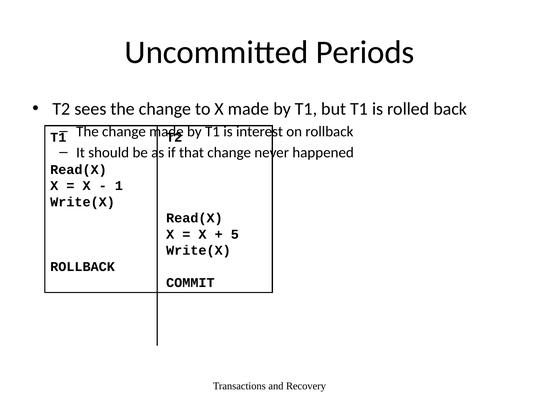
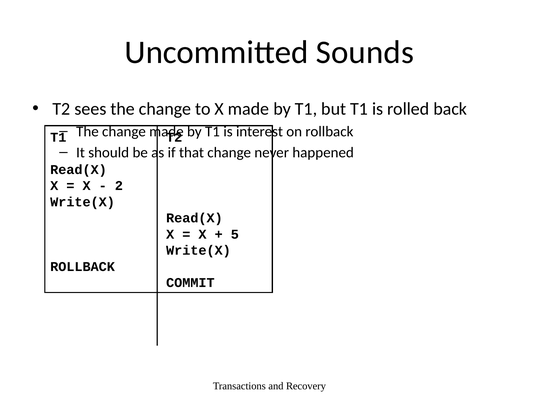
Periods: Periods -> Sounds
1: 1 -> 2
